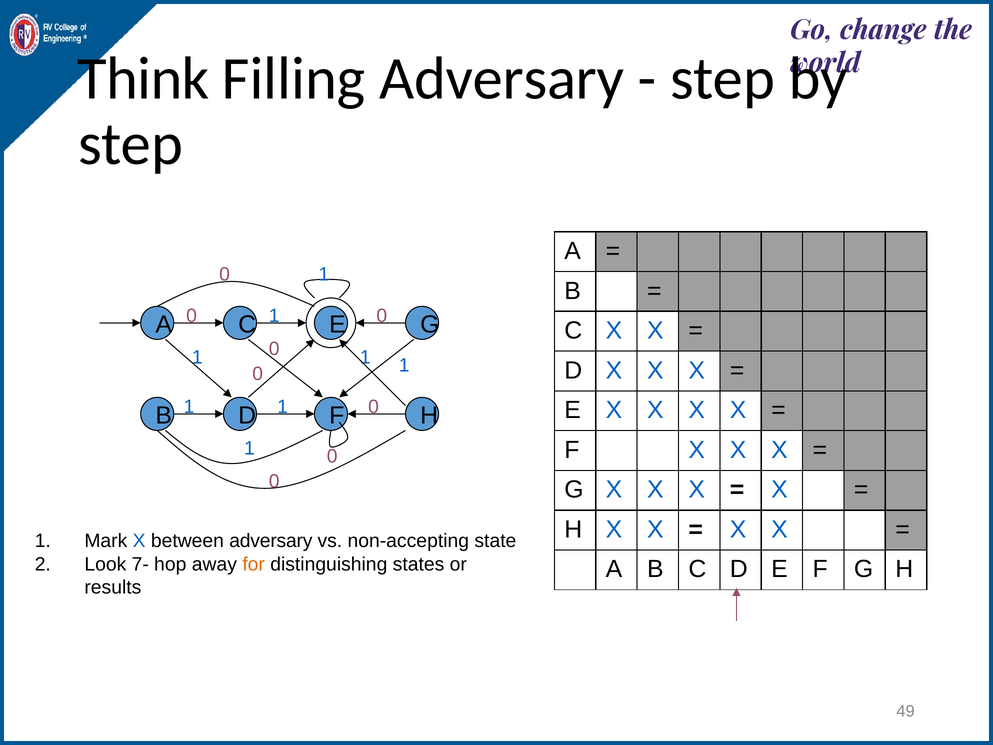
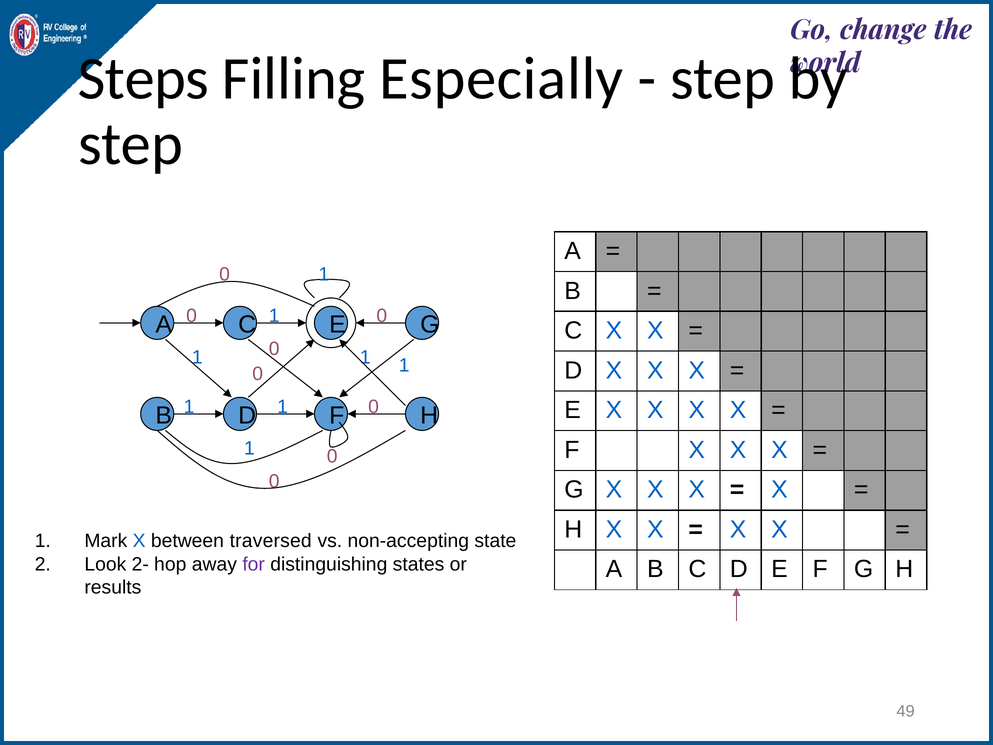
Think: Think -> Steps
Filling Adversary: Adversary -> Especially
between adversary: adversary -> traversed
7-: 7- -> 2-
for colour: orange -> purple
